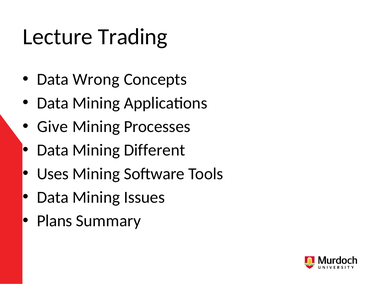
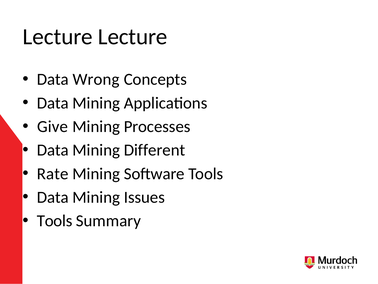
Lecture Trading: Trading -> Lecture
Uses: Uses -> Rate
Plans at (55, 220): Plans -> Tools
